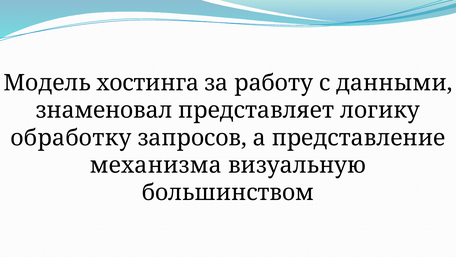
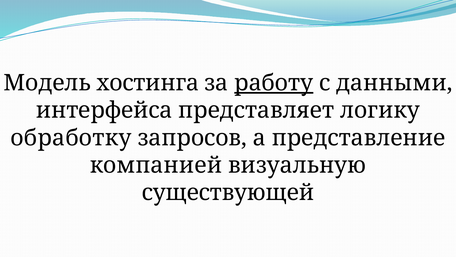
работу underline: none -> present
знаменовал: знаменовал -> интерфейса
механизма: механизма -> компанией
большинством: большинством -> существующей
